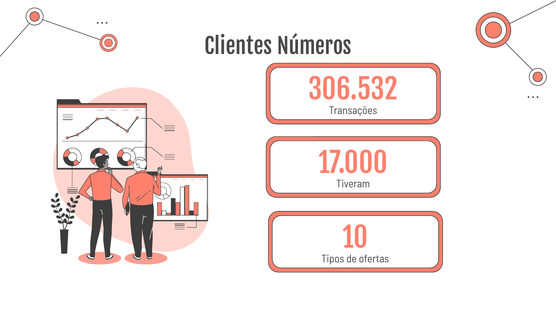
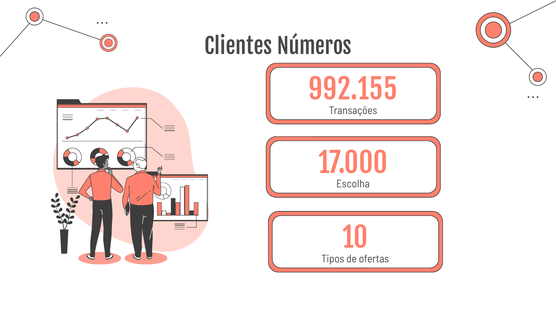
306.532: 306.532 -> 992.155
Tiveram: Tiveram -> Escolha
